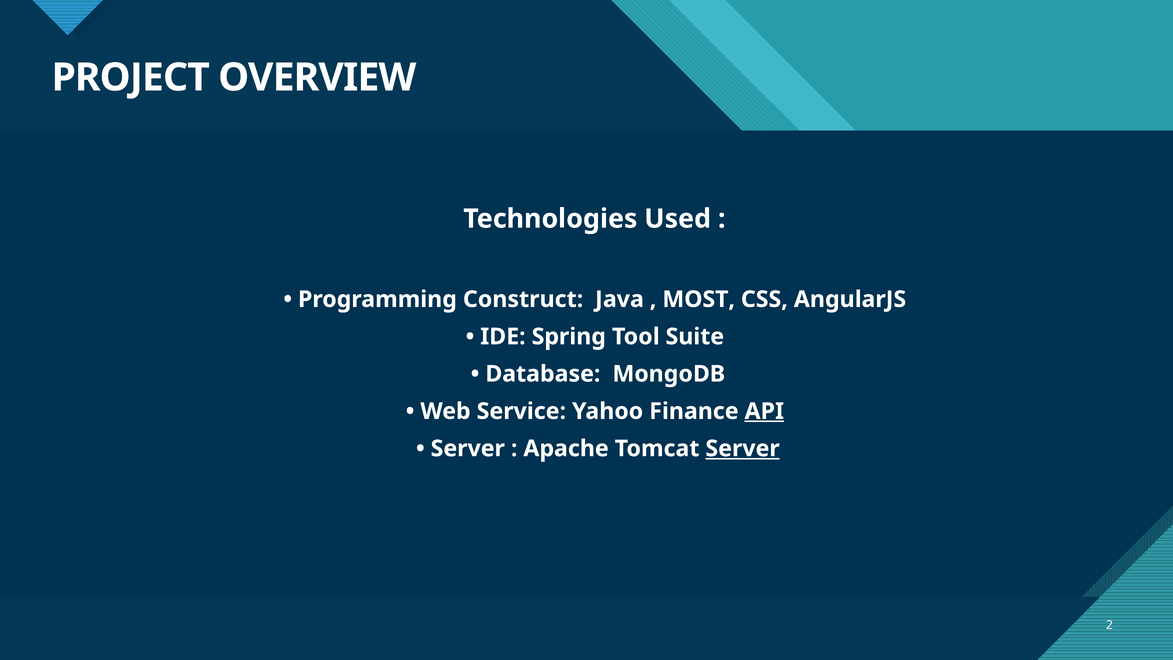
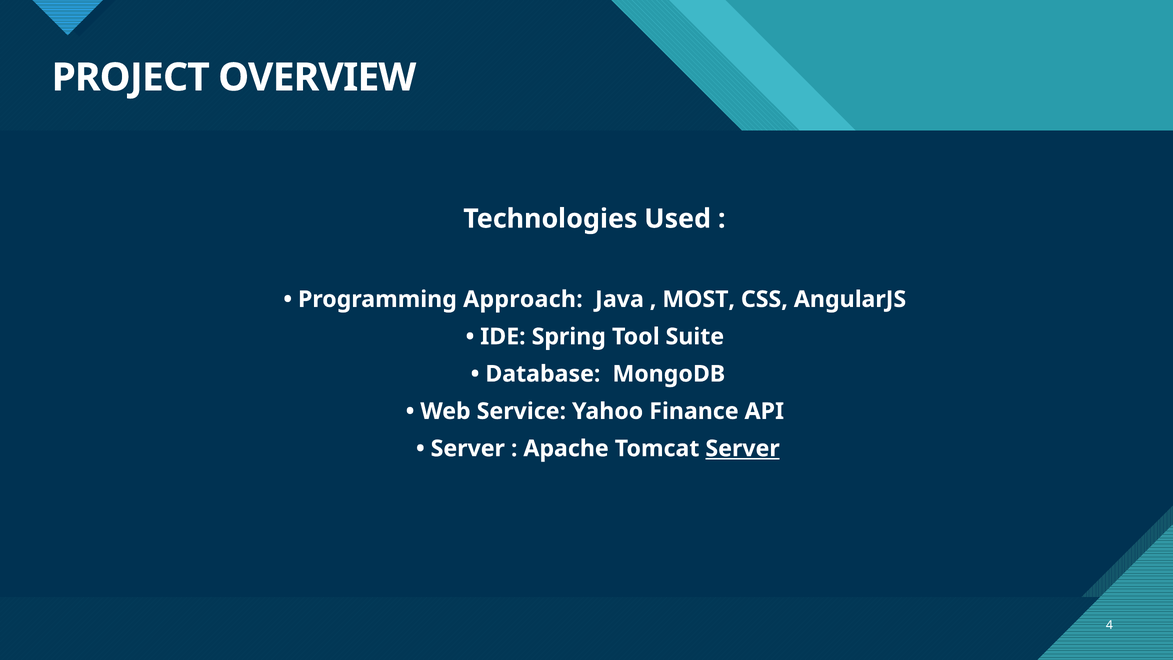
Construct: Construct -> Approach
API underline: present -> none
2: 2 -> 4
